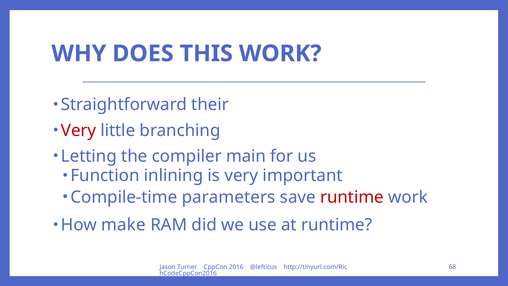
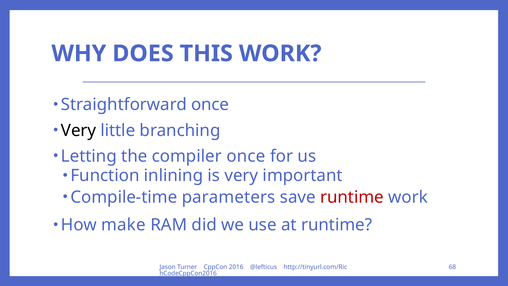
Straightforward their: their -> once
Very at (78, 130) colour: red -> black
compiler main: main -> once
